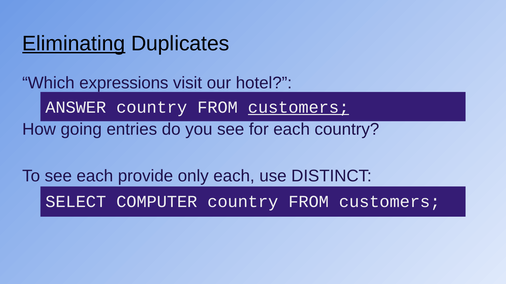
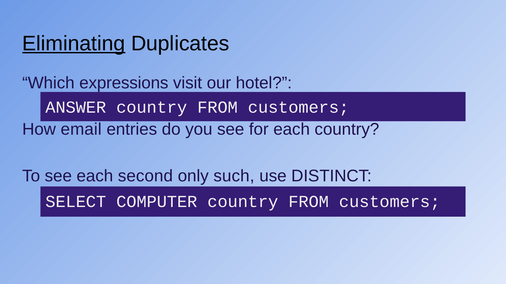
customers at (298, 108) underline: present -> none
going: going -> email
provide: provide -> second
only each: each -> such
